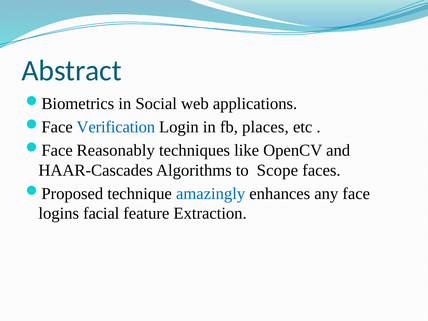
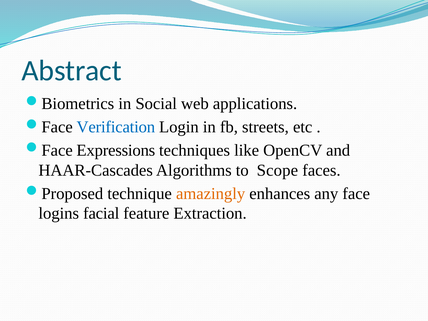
places: places -> streets
Reasonably: Reasonably -> Expressions
amazingly colour: blue -> orange
